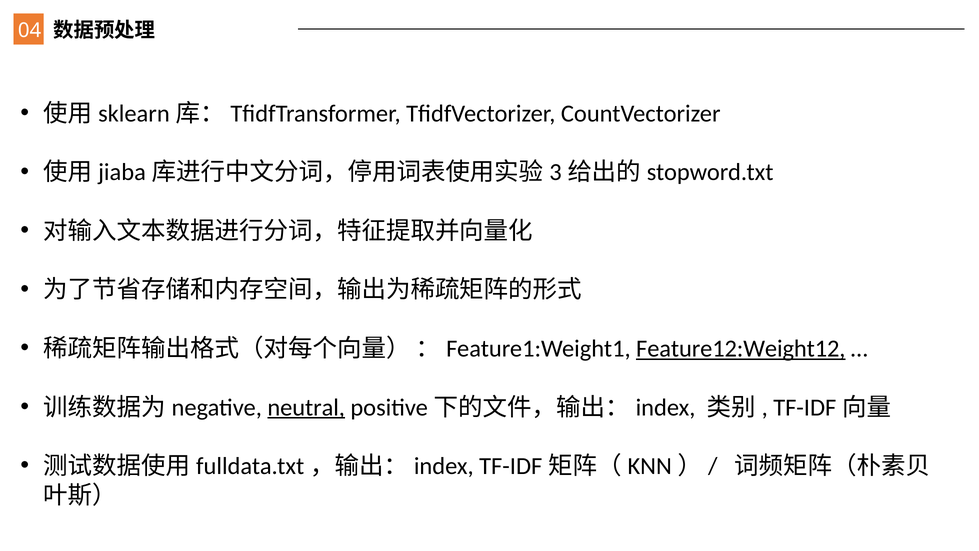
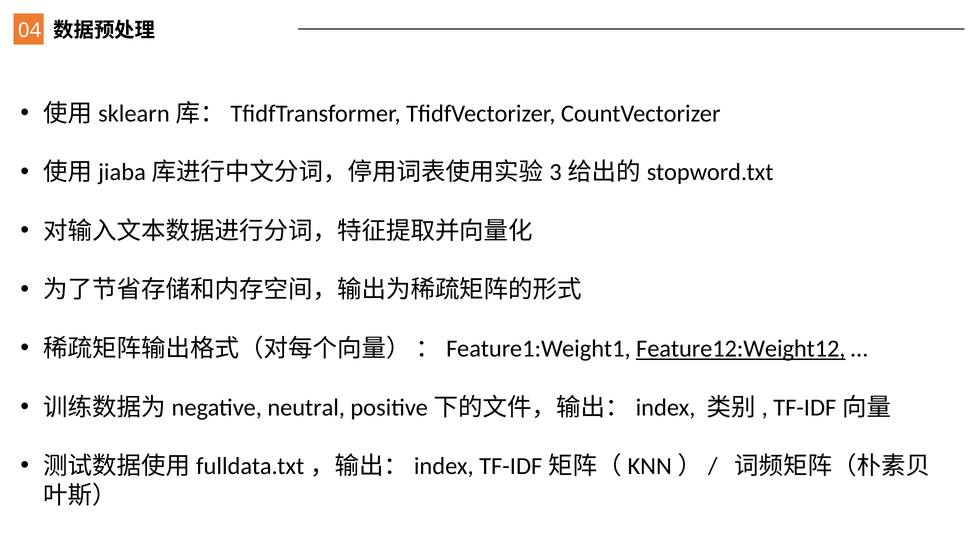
neutral underline: present -> none
